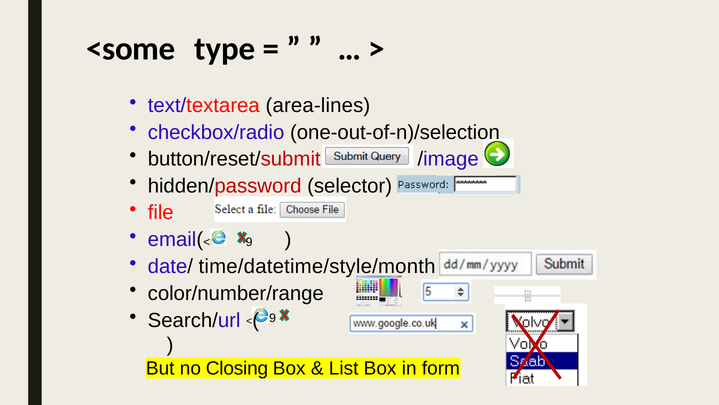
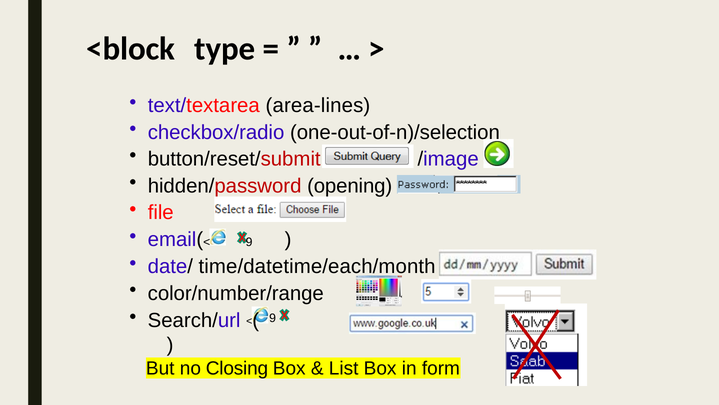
<some: <some -> <block
selector: selector -> opening
time/datetime/style/month: time/datetime/style/month -> time/datetime/each/month
